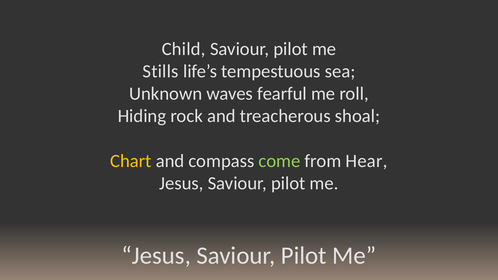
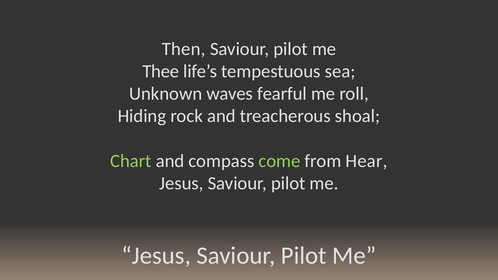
Child: Child -> Then
Stills: Stills -> Thee
Chart colour: yellow -> light green
